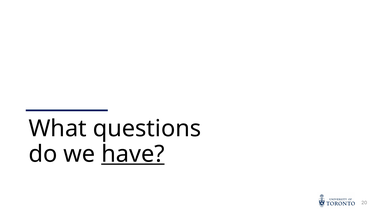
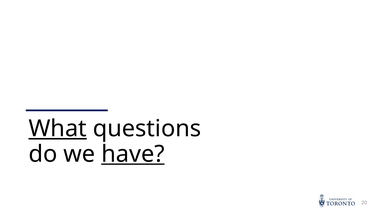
What underline: none -> present
